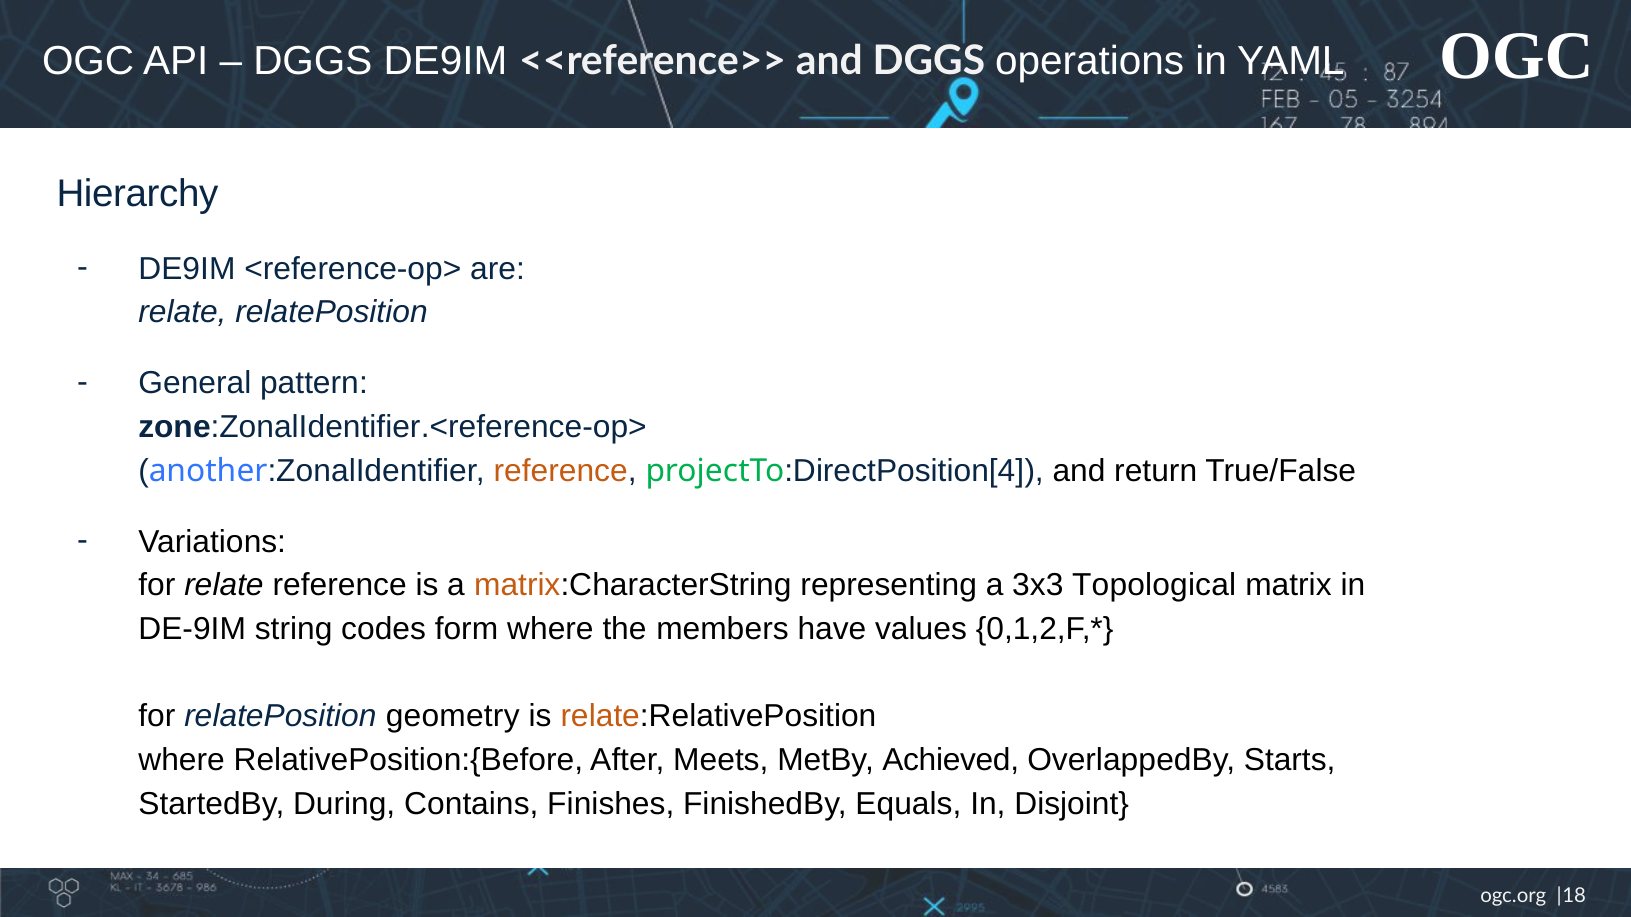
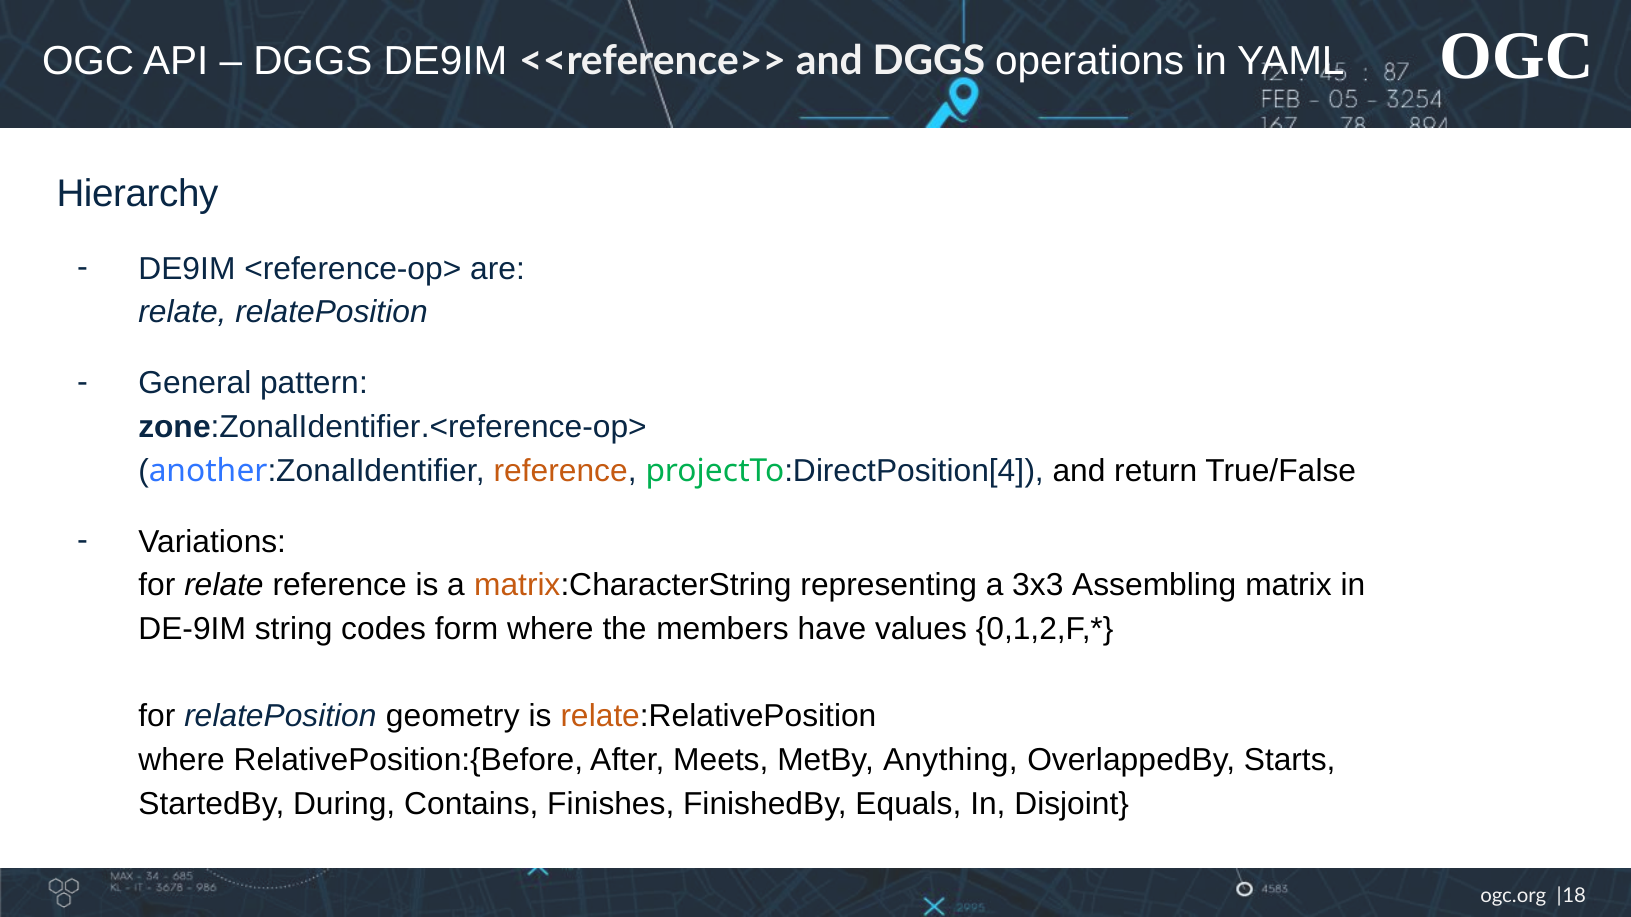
Topological: Topological -> Assembling
Achieved: Achieved -> Anything
